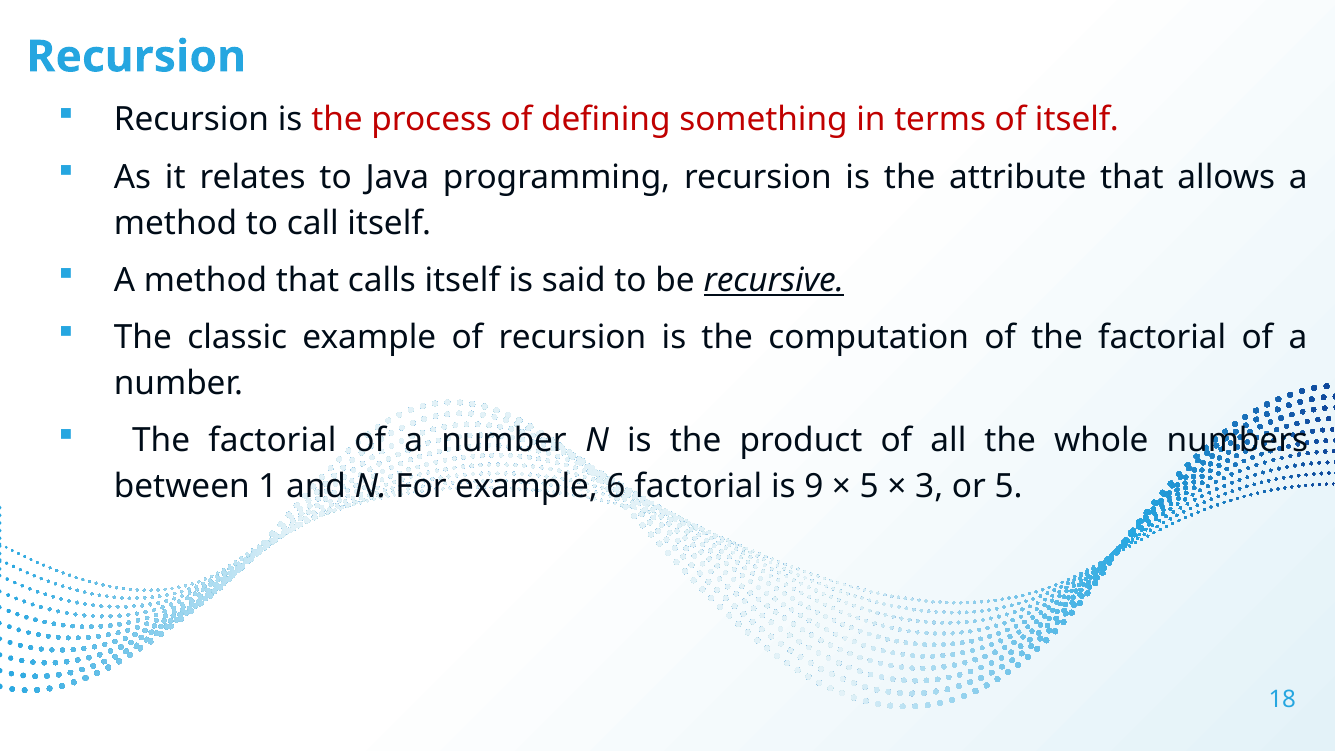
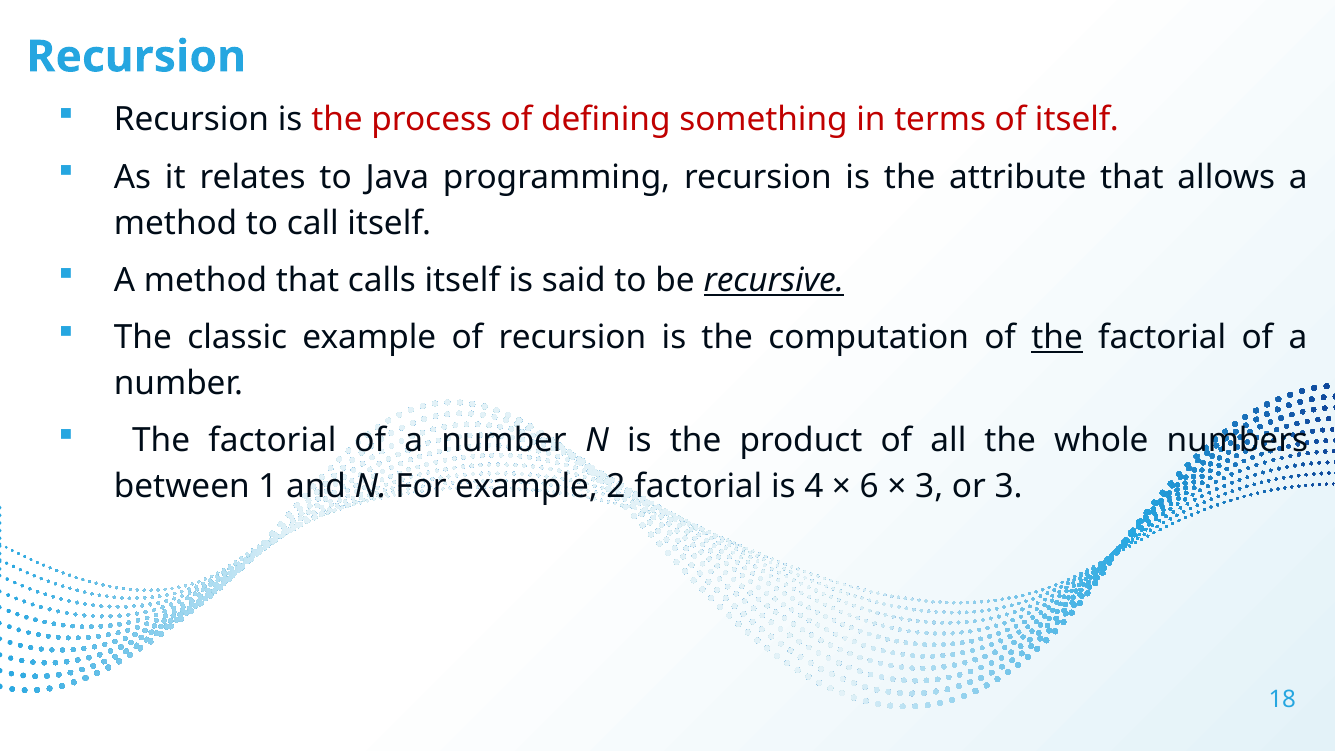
the at (1057, 338) underline: none -> present
6: 6 -> 2
9: 9 -> 4
5 at (869, 487): 5 -> 6
or 5: 5 -> 3
